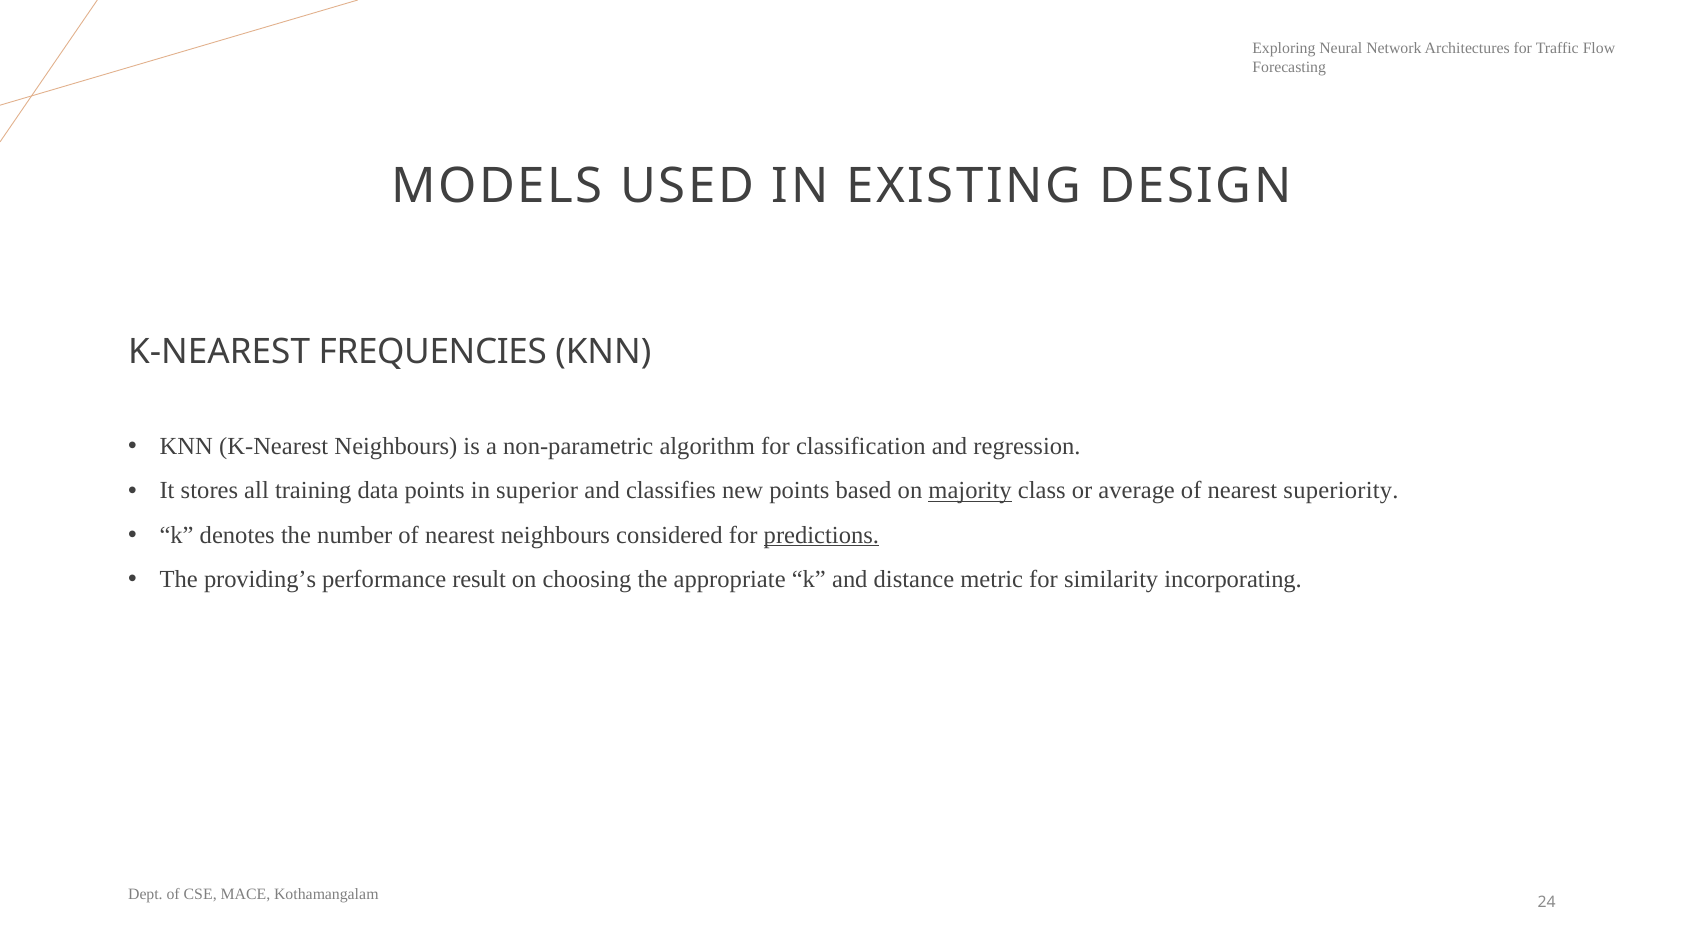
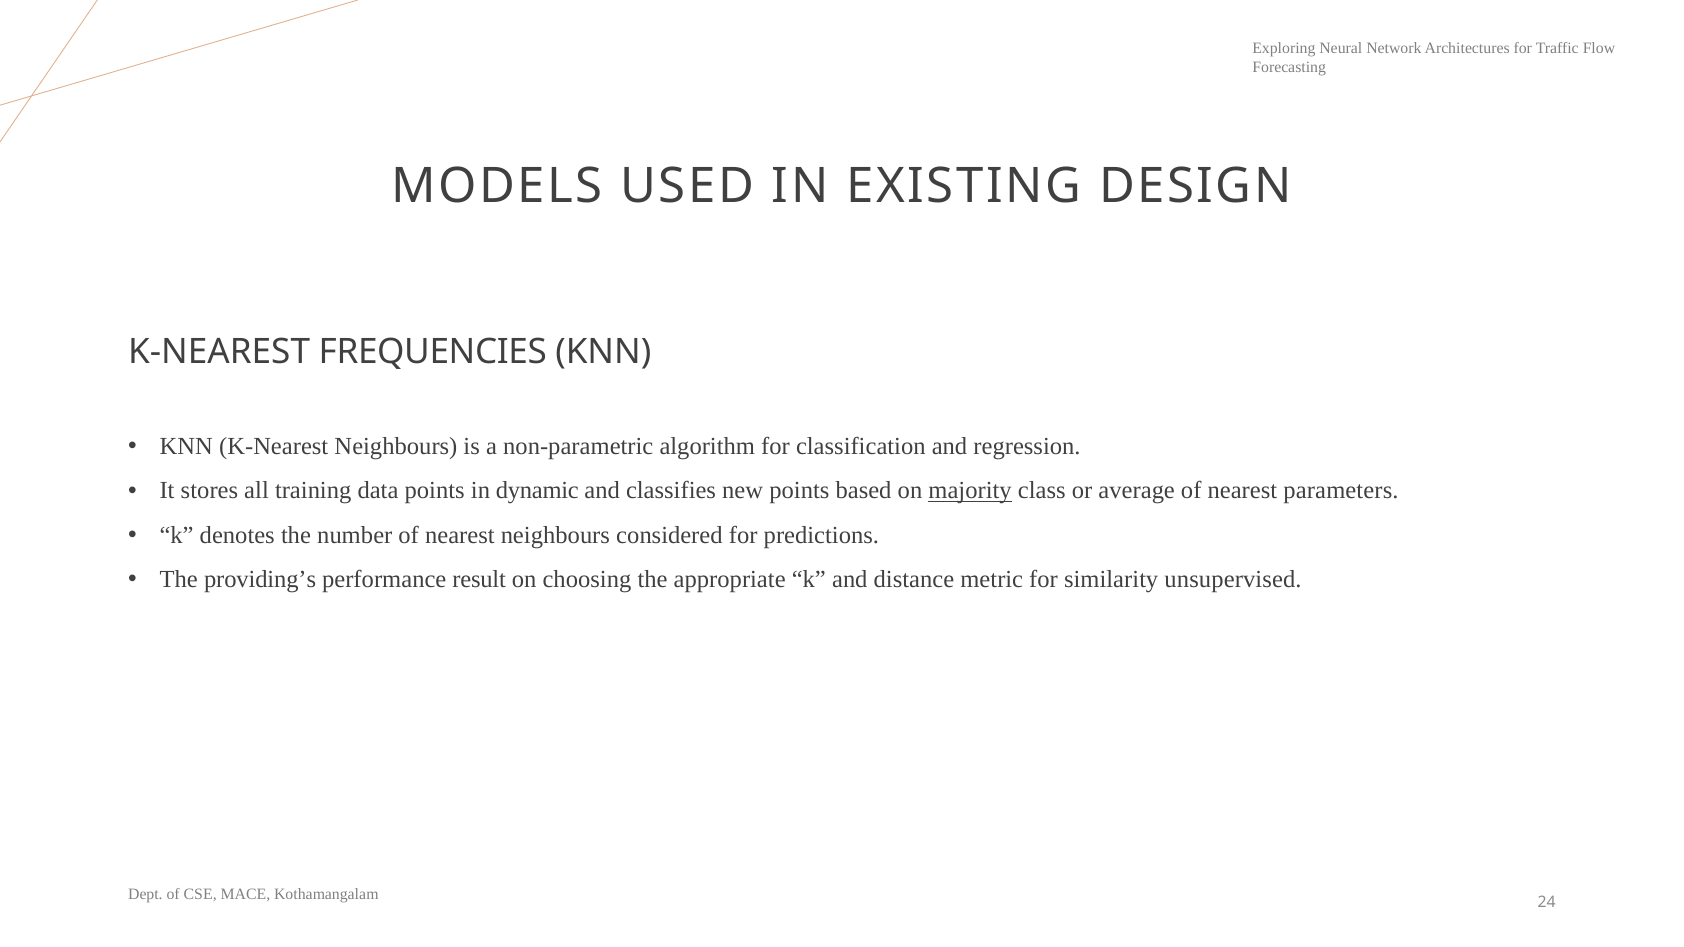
superior: superior -> dynamic
superiority: superiority -> parameters
predictions underline: present -> none
incorporating: incorporating -> unsupervised
